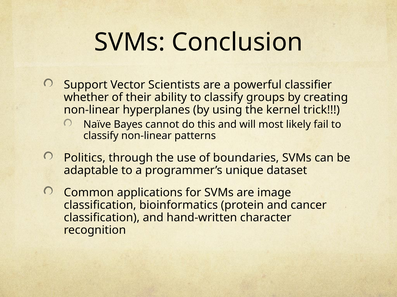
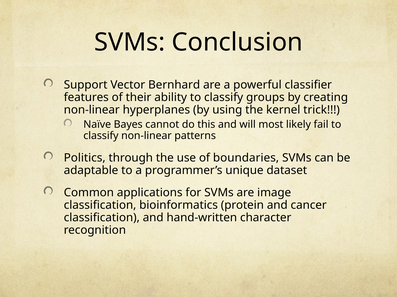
Scientists: Scientists -> Bernhard
whether: whether -> features
